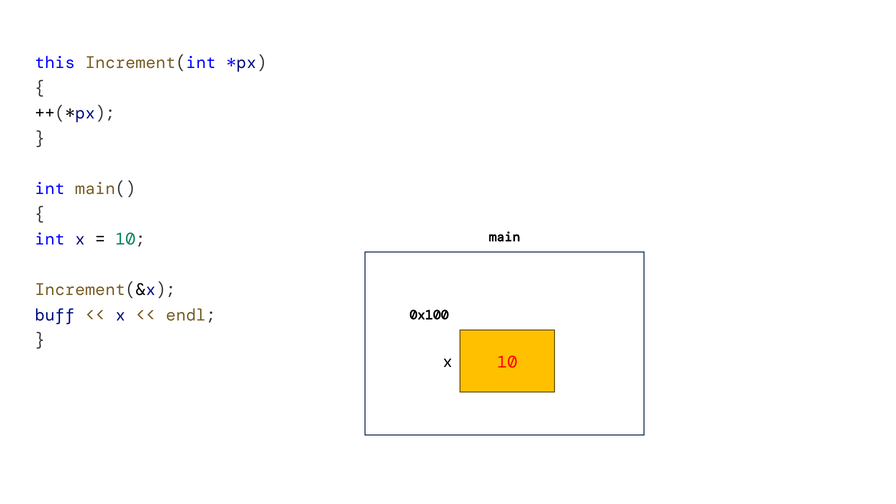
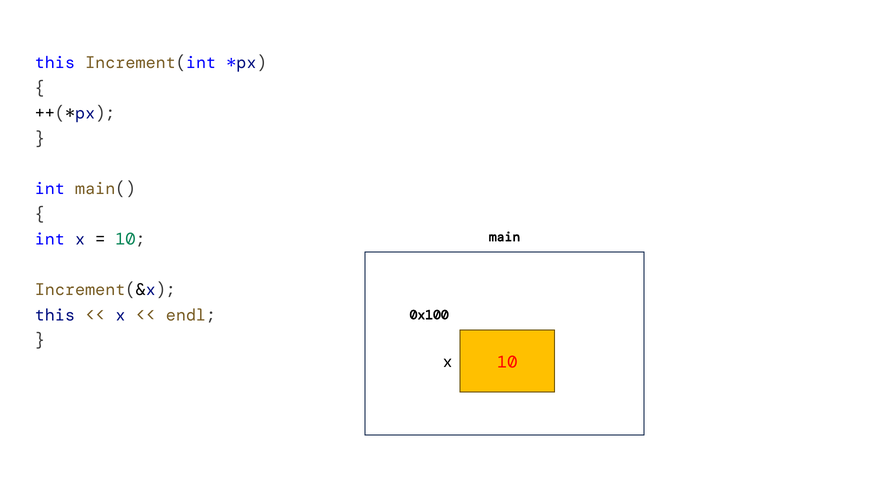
buff at (55, 315): buff -> this
